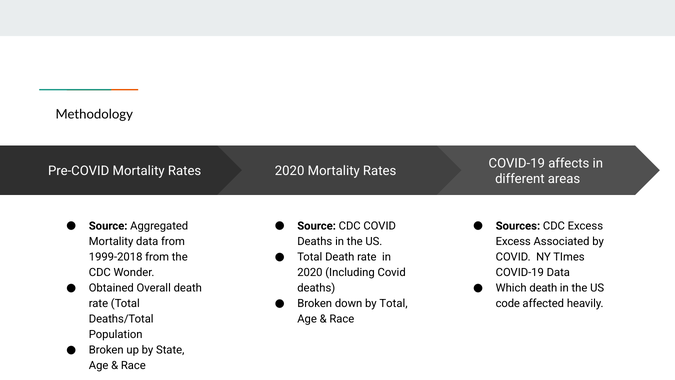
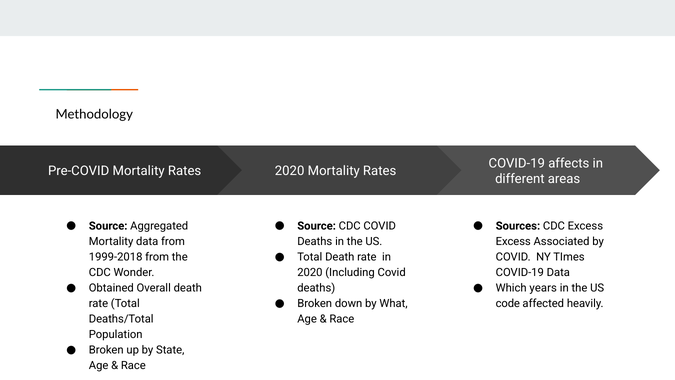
Which death: death -> years
by Total: Total -> What
